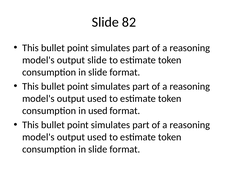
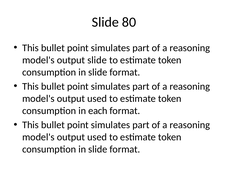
82: 82 -> 80
in used: used -> each
